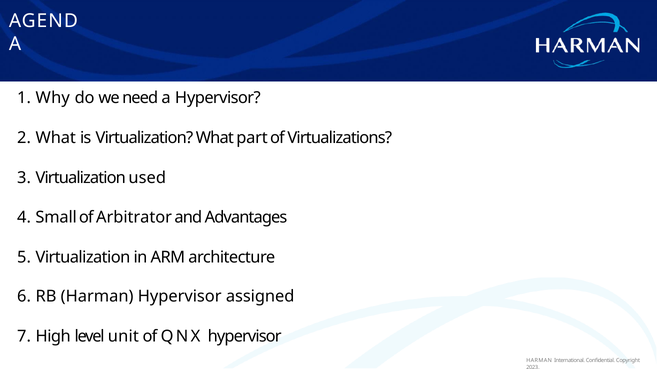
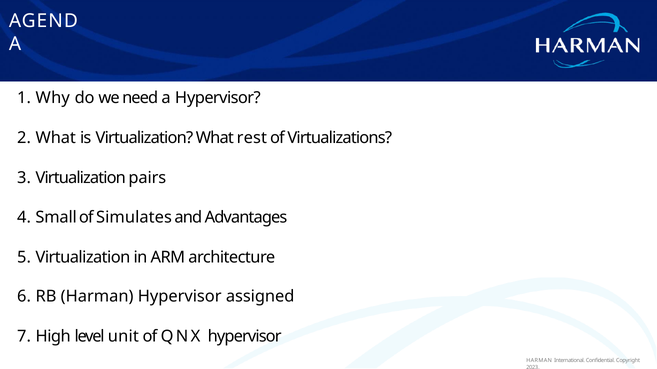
part: part -> rest
used: used -> pairs
Arbitrator: Arbitrator -> Simulates
